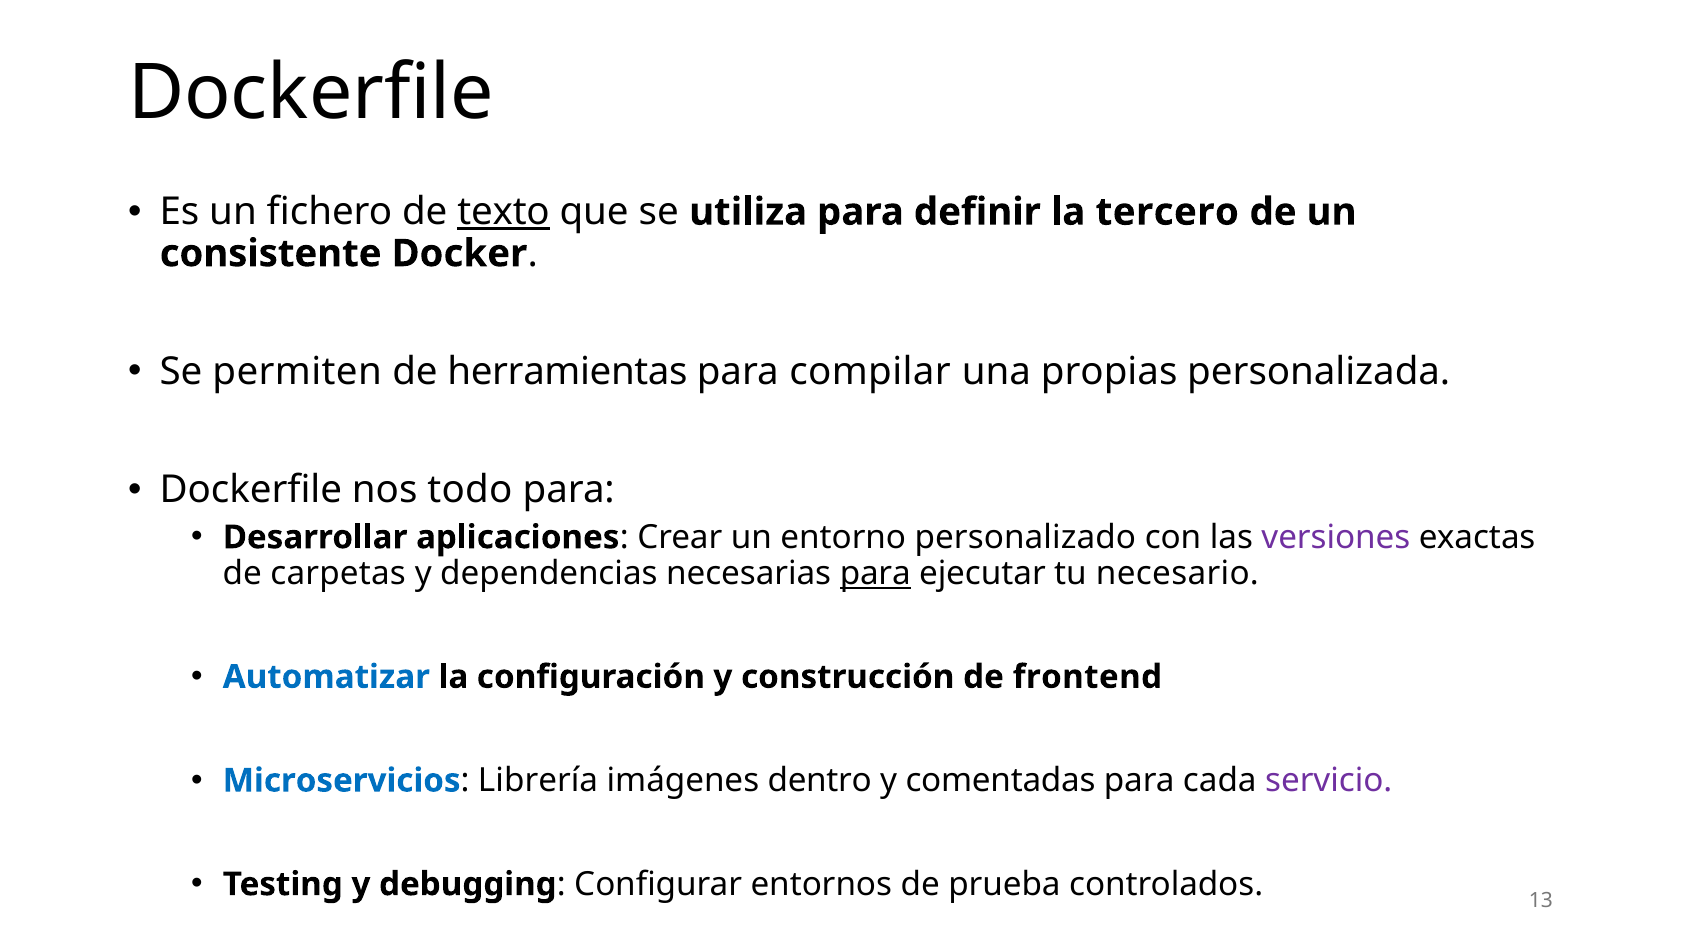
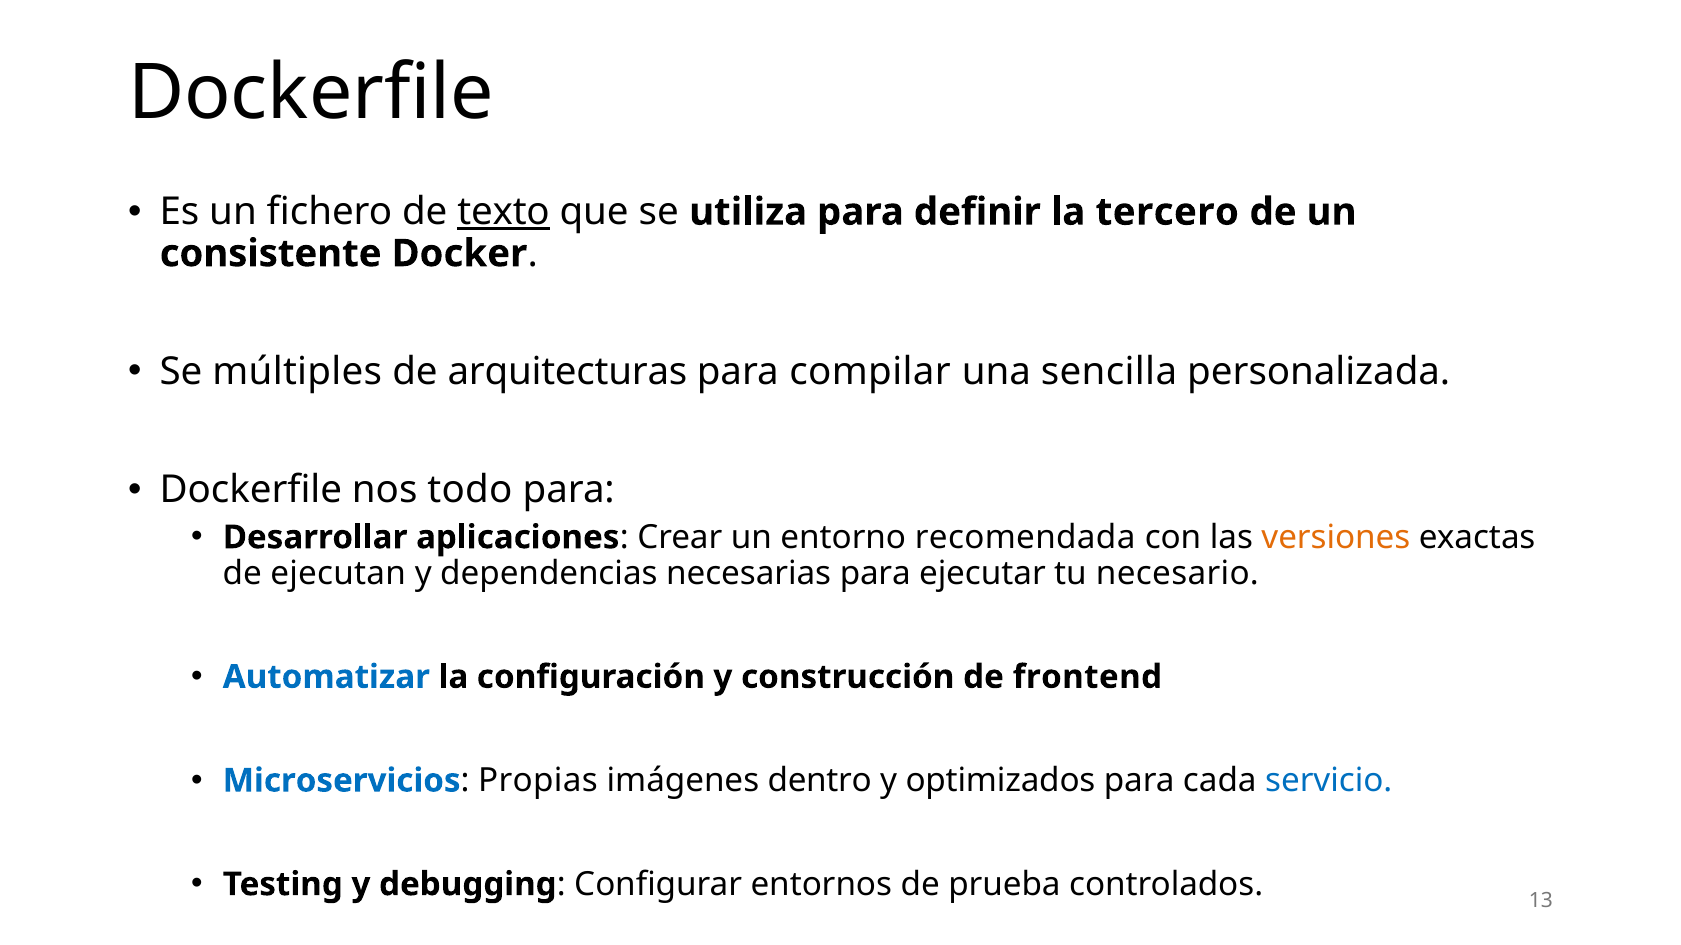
permiten: permiten -> múltiples
herramientas: herramientas -> arquitecturas
propias: propias -> sencilla
personalizado: personalizado -> recomendada
versiones colour: purple -> orange
carpetas: carpetas -> ejecutan
para at (875, 574) underline: present -> none
Librería: Librería -> Propias
comentadas: comentadas -> optimizados
servicio colour: purple -> blue
